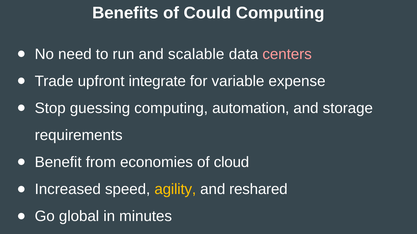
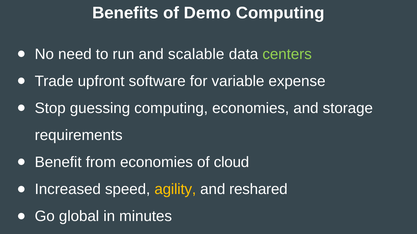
Could: Could -> Demo
centers colour: pink -> light green
integrate: integrate -> software
computing automation: automation -> economies
